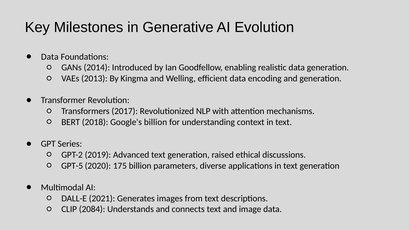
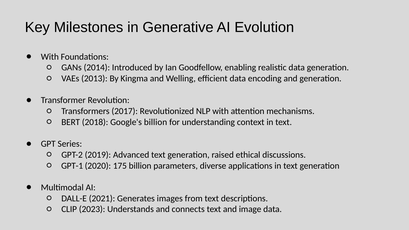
Data at (50, 57): Data -> With
GPT-5: GPT-5 -> GPT-1
2084: 2084 -> 2023
